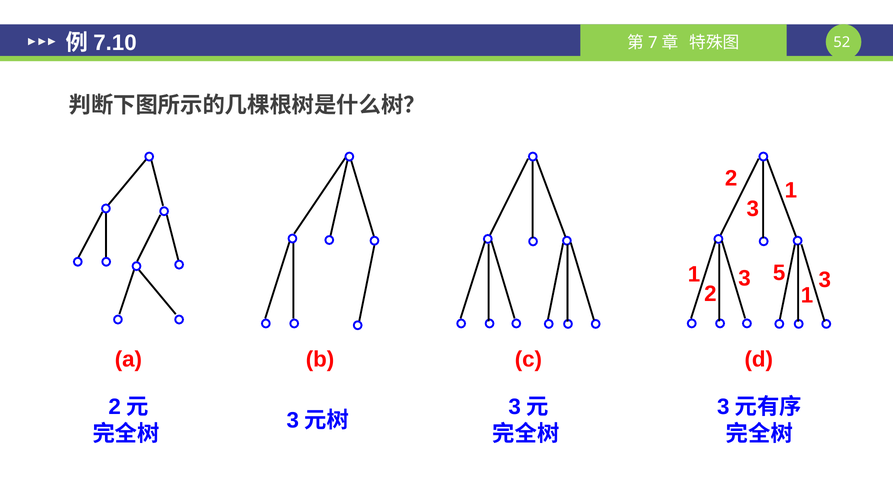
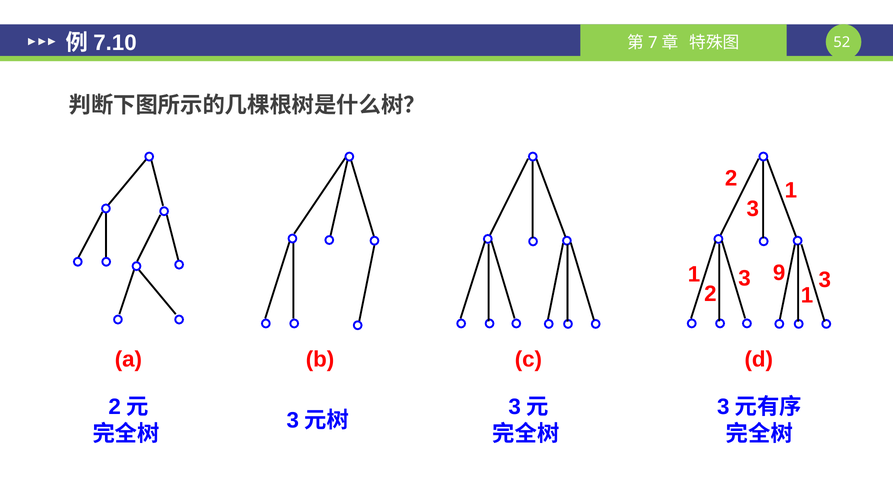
5: 5 -> 9
